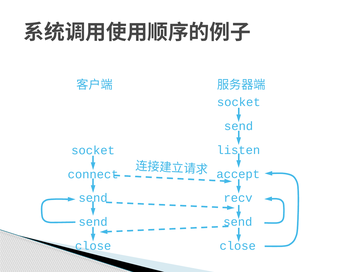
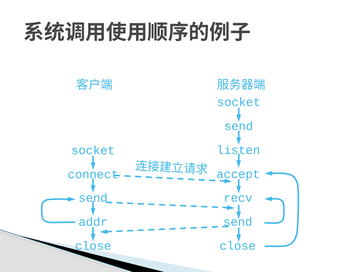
send at (93, 222): send -> addr
